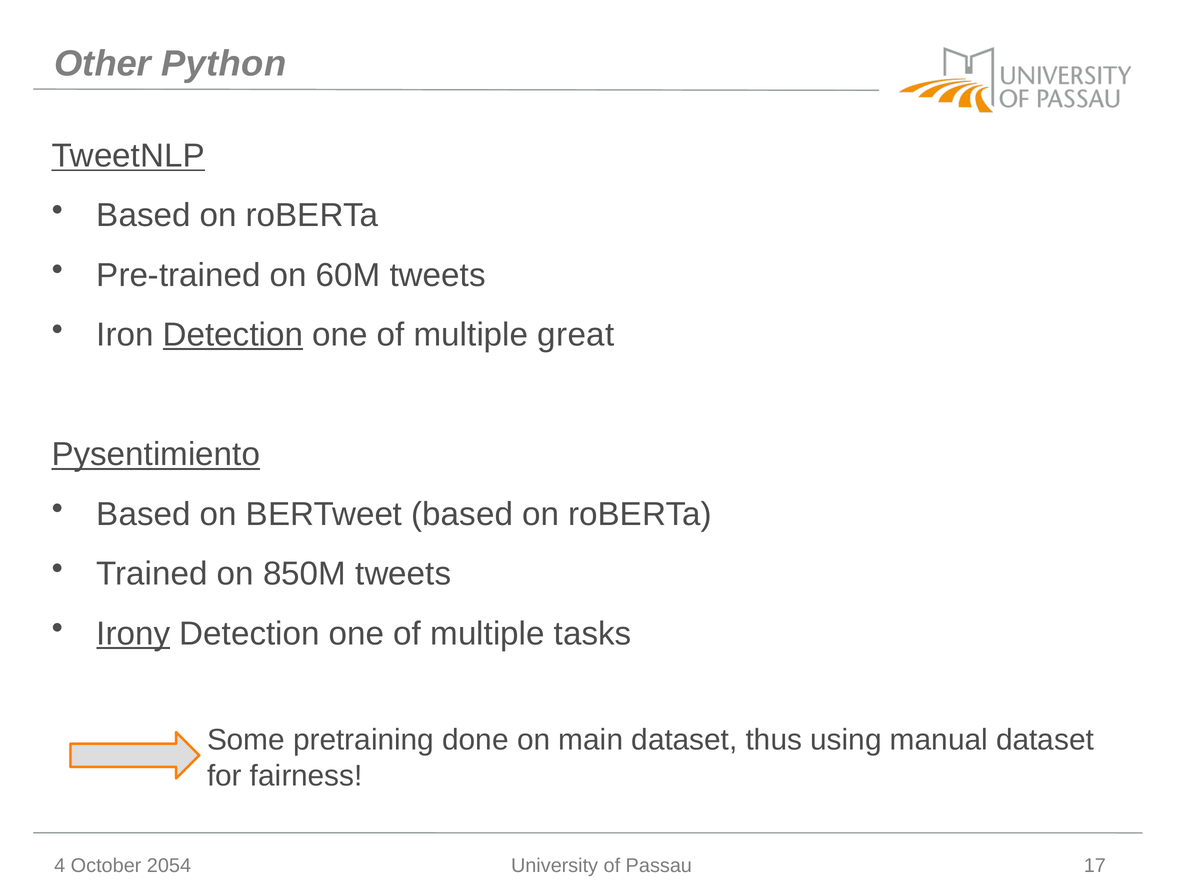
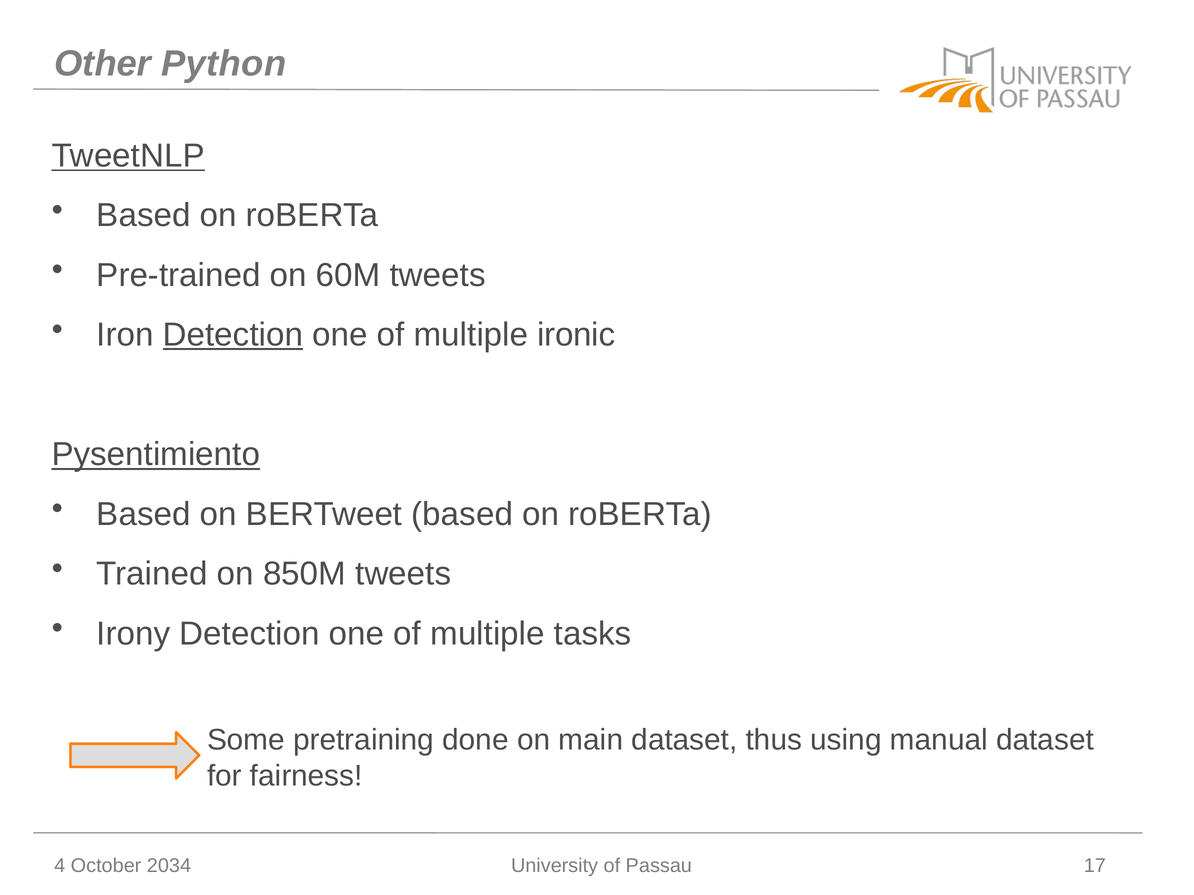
great: great -> ironic
Irony underline: present -> none
2054: 2054 -> 2034
